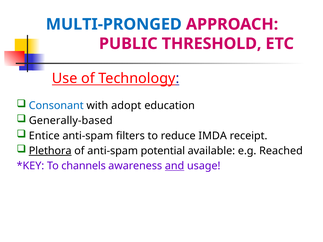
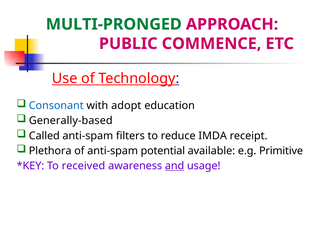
MULTI-PRONGED colour: blue -> green
THRESHOLD: THRESHOLD -> COMMENCE
Entice: Entice -> Called
Plethora underline: present -> none
Reached: Reached -> Primitive
channels: channels -> received
